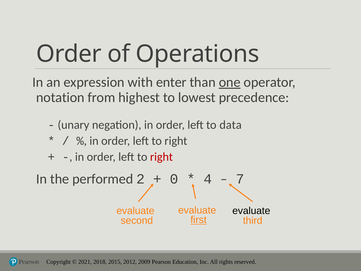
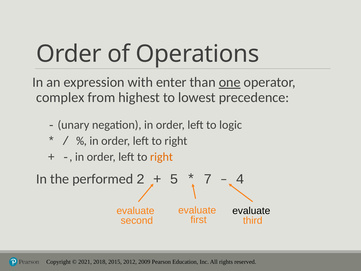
notation: notation -> complex
data: data -> logic
right at (161, 157) colour: red -> orange
0: 0 -> 5
4: 4 -> 7
7: 7 -> 4
first underline: present -> none
